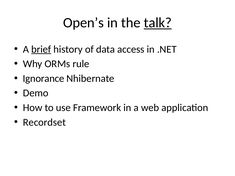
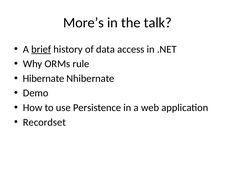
Open’s: Open’s -> More’s
talk underline: present -> none
Ignorance: Ignorance -> Hibernate
Framework: Framework -> Persistence
